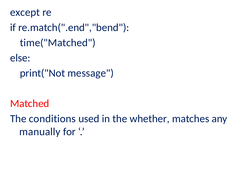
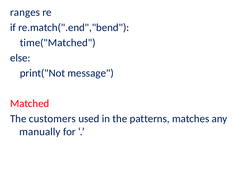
except: except -> ranges
conditions: conditions -> customers
whether: whether -> patterns
